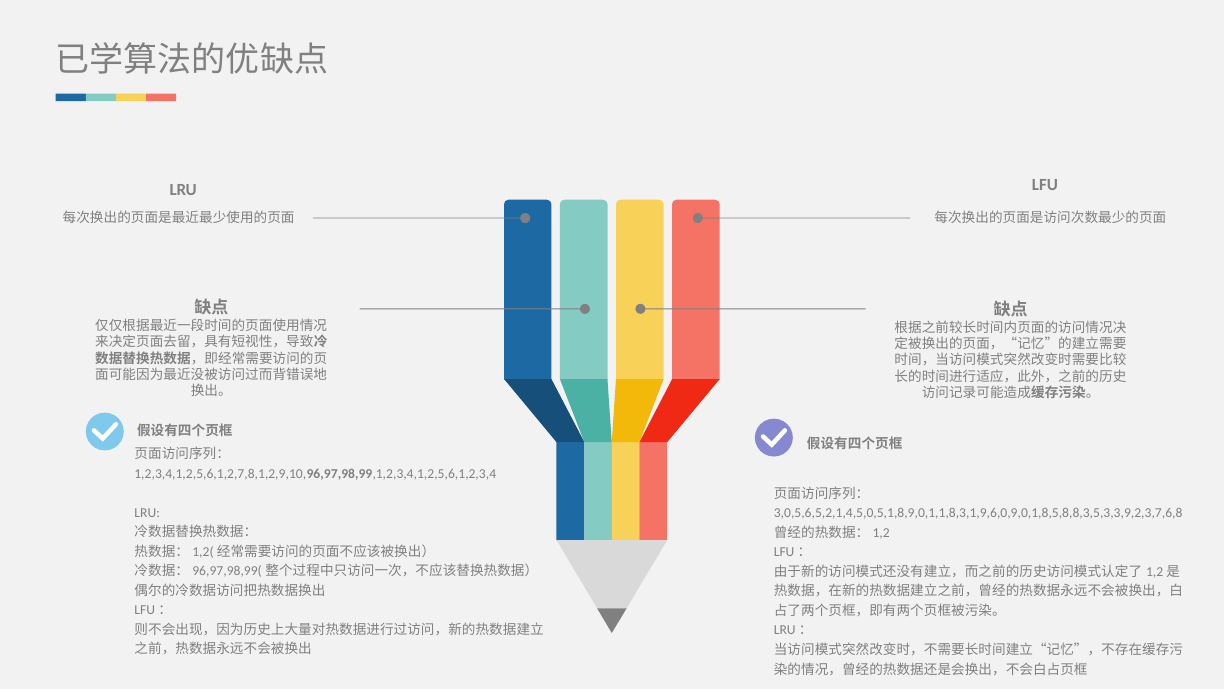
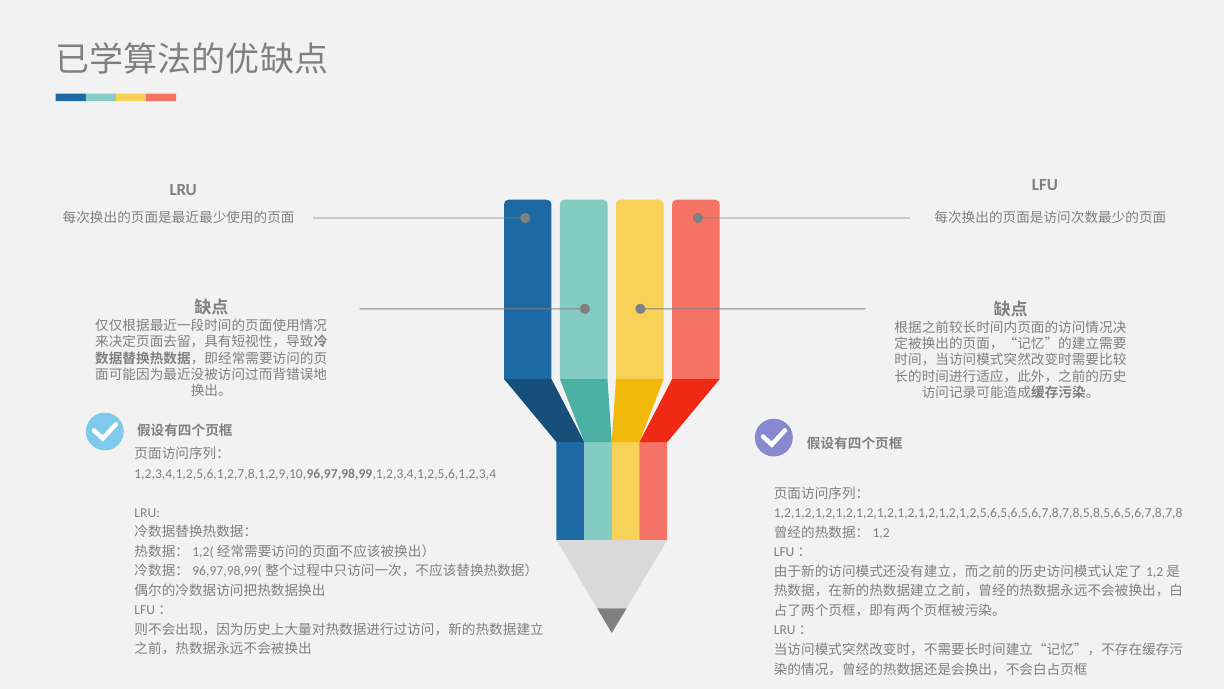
3,0,5,6,5,2,1,4,5,0,5,1,8,9,0,1,1,8,3,1,9,6,0,9,0,1,8,5,8,8,3,5,3,3,9,2,3,7,6,8: 3,0,5,6,5,2,1,4,5,0,5,1,8,9,0,1,1,8,3,1,9,6,0,9,0,1,8,5,8,8,3,5,3,3,9,2,3,7,6,8 -> 1,2,1,2,1,2,1,2,1,2,1,2,1,2,1,2,1,2,1,2,5,6,5,6,5,6,7,8,7,8,5,8,5,6,5,6,7,8,7,8
